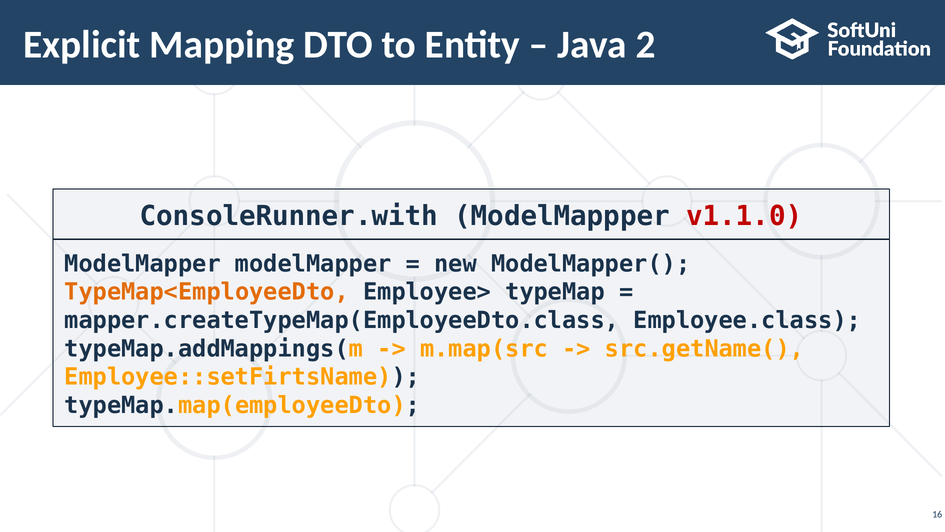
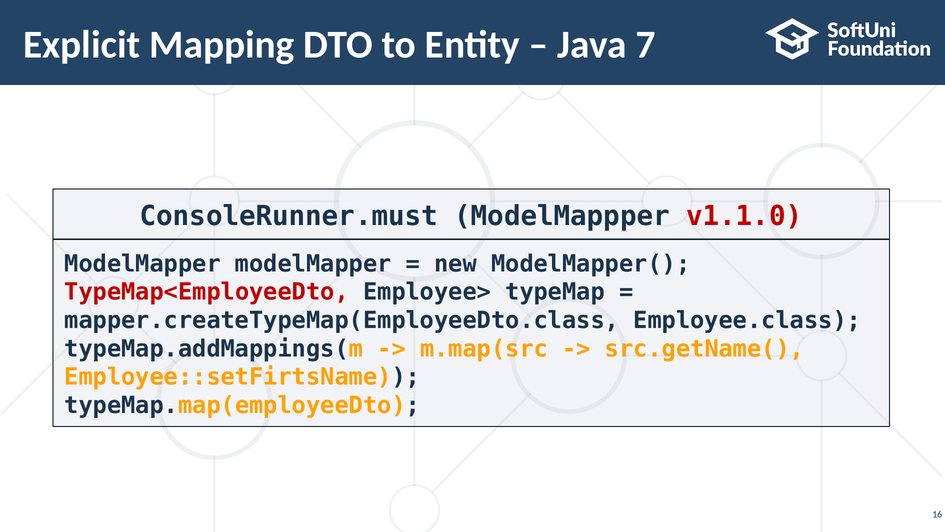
2: 2 -> 7
ConsoleRunner.with: ConsoleRunner.with -> ConsoleRunner.must
TypeMap<EmployeeDto colour: orange -> red
